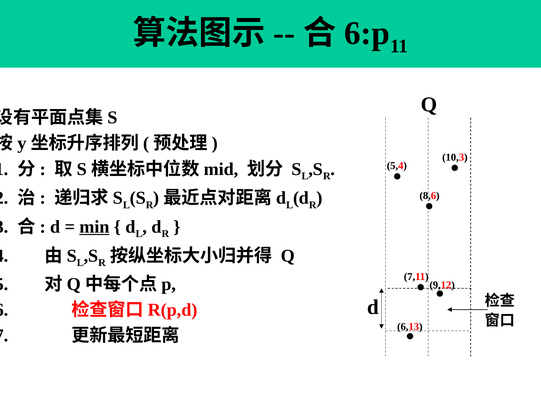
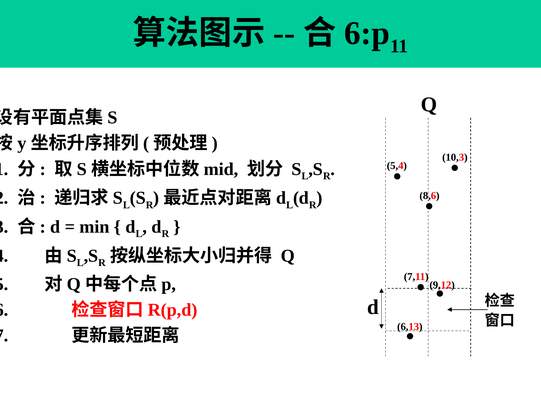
min underline: present -> none
